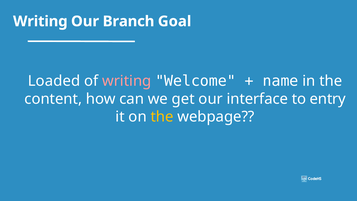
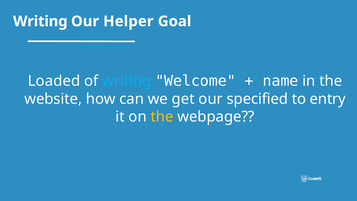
Branch: Branch -> Helper
writing at (127, 81) colour: pink -> light blue
content: content -> website
interface: interface -> specified
